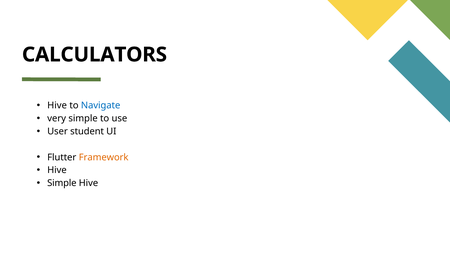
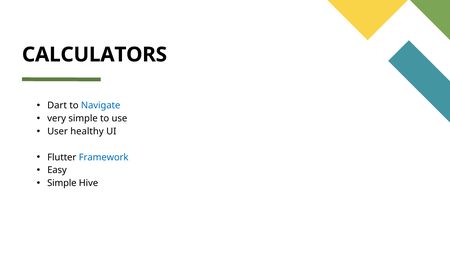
Hive at (57, 106): Hive -> Dart
student: student -> healthy
Framework colour: orange -> blue
Hive at (57, 170): Hive -> Easy
